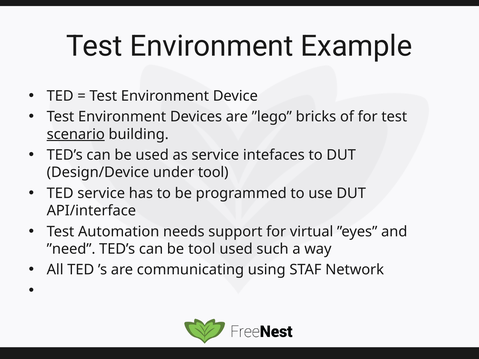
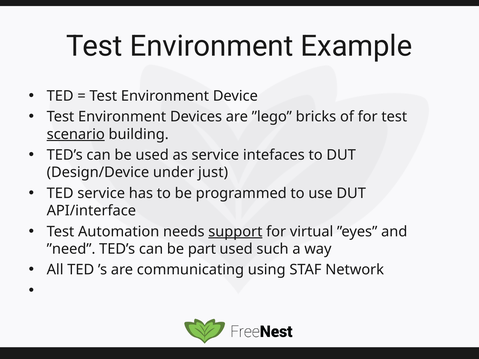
under tool: tool -> just
support underline: none -> present
be tool: tool -> part
